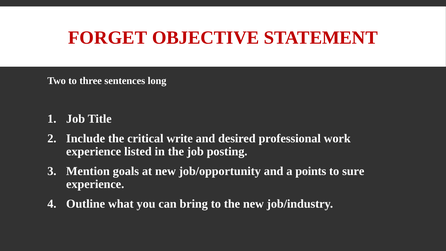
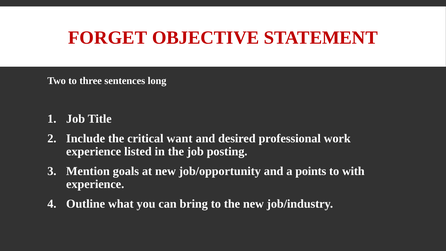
write: write -> want
sure: sure -> with
